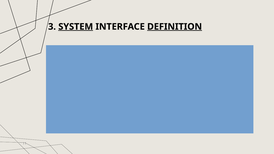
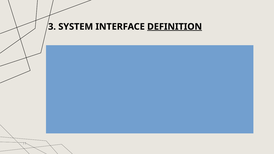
SYSTEM underline: present -> none
